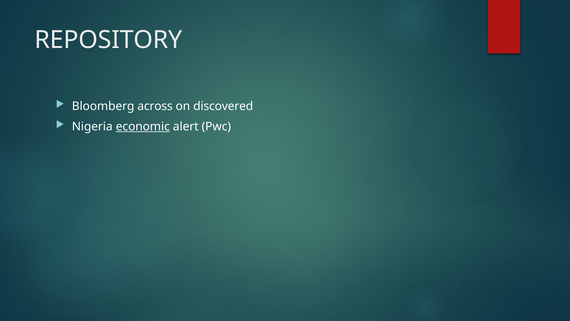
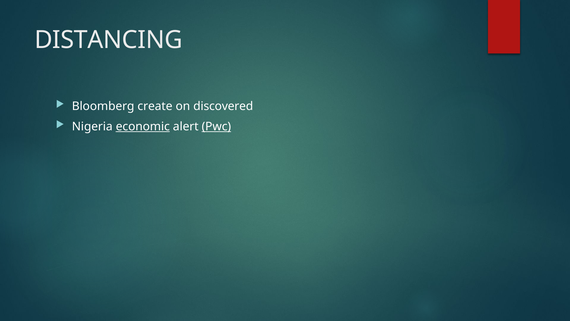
REPOSITORY: REPOSITORY -> DISTANCING
across: across -> create
Pwc underline: none -> present
